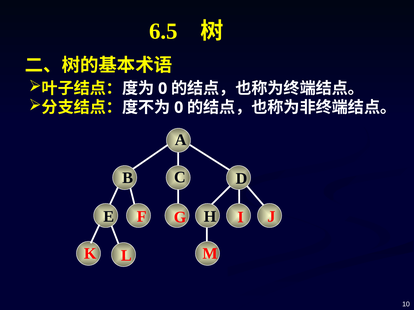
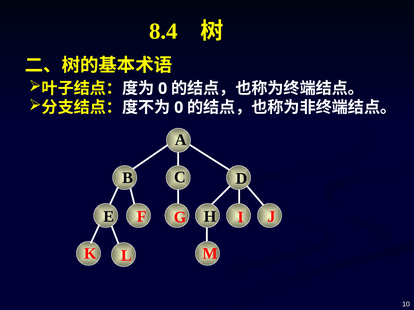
6.5: 6.5 -> 8.4
